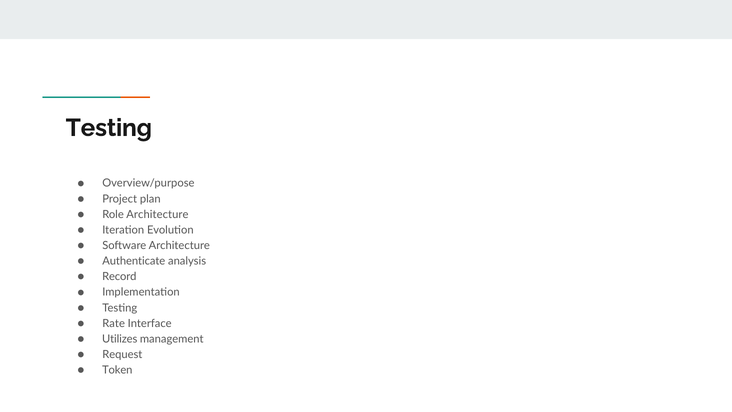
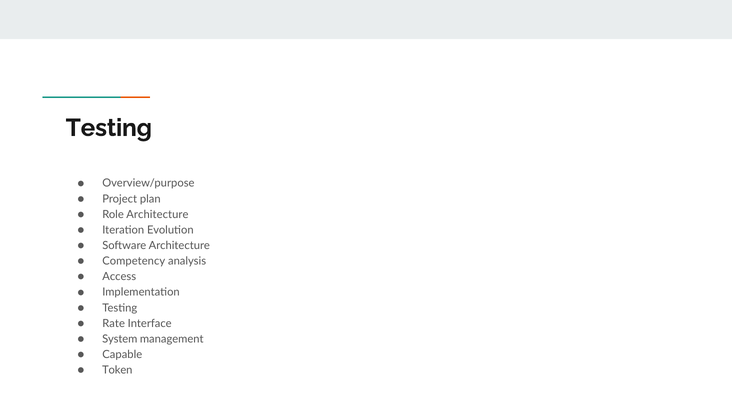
Authenticate: Authenticate -> Competency
Record: Record -> Access
Utilizes: Utilizes -> System
Request: Request -> Capable
